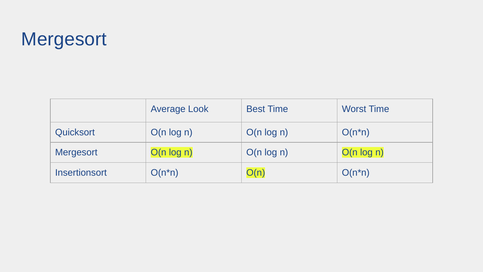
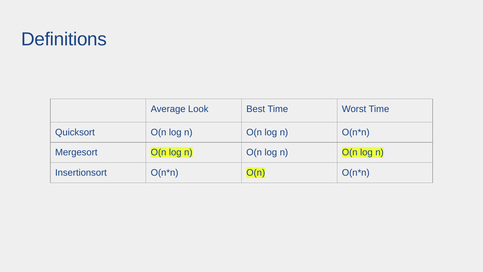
Mergesort at (64, 39): Mergesort -> Definitions
